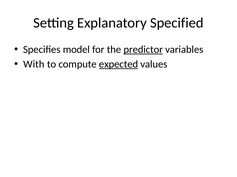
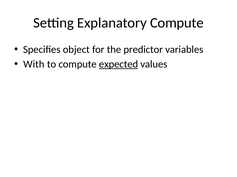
Explanatory Specified: Specified -> Compute
model: model -> object
predictor underline: present -> none
